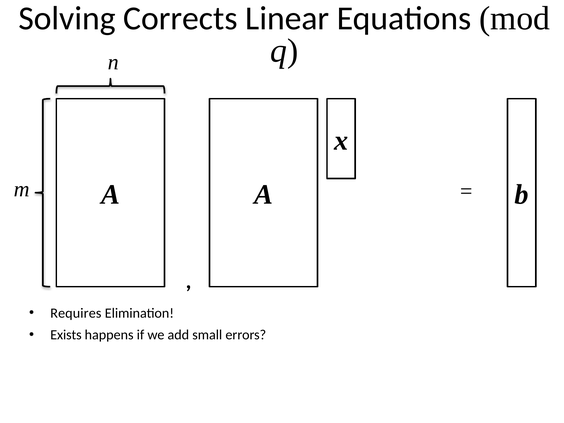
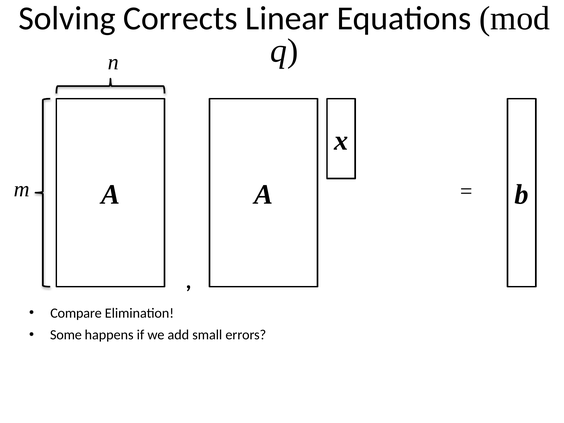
Requires: Requires -> Compare
Exists: Exists -> Some
